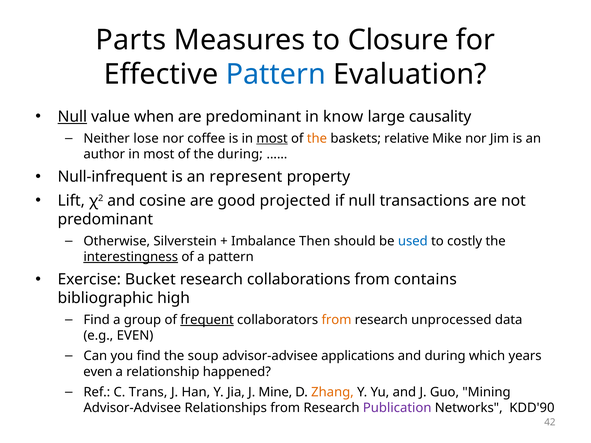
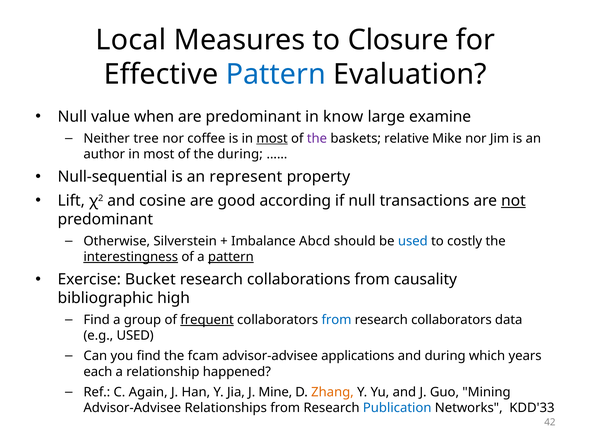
Parts: Parts -> Local
Null at (72, 117) underline: present -> none
causality: causality -> examine
lose: lose -> tree
the at (317, 138) colour: orange -> purple
Null-infrequent: Null-infrequent -> Null-sequential
projected: projected -> according
not underline: none -> present
Then: Then -> Abcd
pattern at (231, 257) underline: none -> present
contains: contains -> causality
from at (337, 320) colour: orange -> blue
research unprocessed: unprocessed -> collaborators
e.g EVEN: EVEN -> USED
soup: soup -> fcam
even at (98, 372): even -> each
Trans: Trans -> Again
Publication colour: purple -> blue
KDD'90: KDD'90 -> KDD'33
